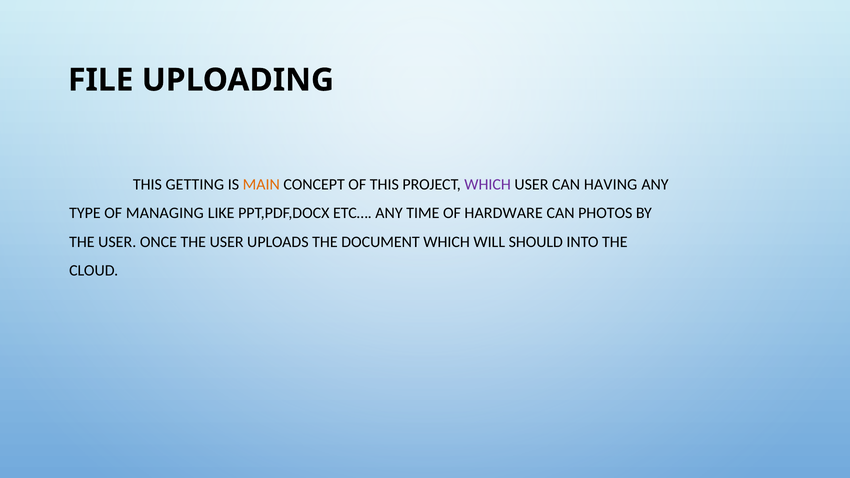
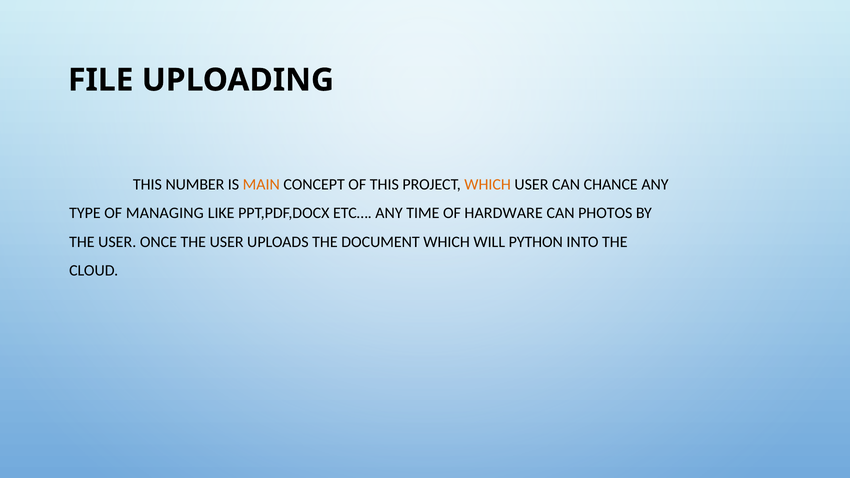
GETTING: GETTING -> NUMBER
WHICH at (488, 184) colour: purple -> orange
HAVING: HAVING -> CHANCE
SHOULD: SHOULD -> PYTHON
